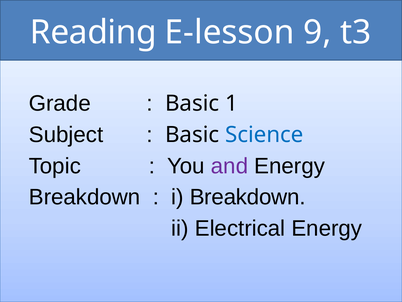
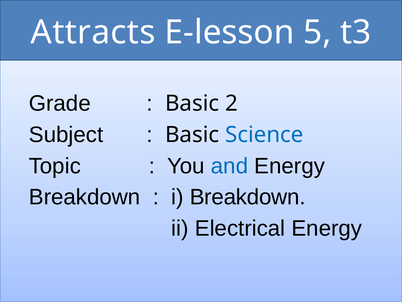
Reading: Reading -> Attracts
9: 9 -> 5
1: 1 -> 2
and colour: purple -> blue
